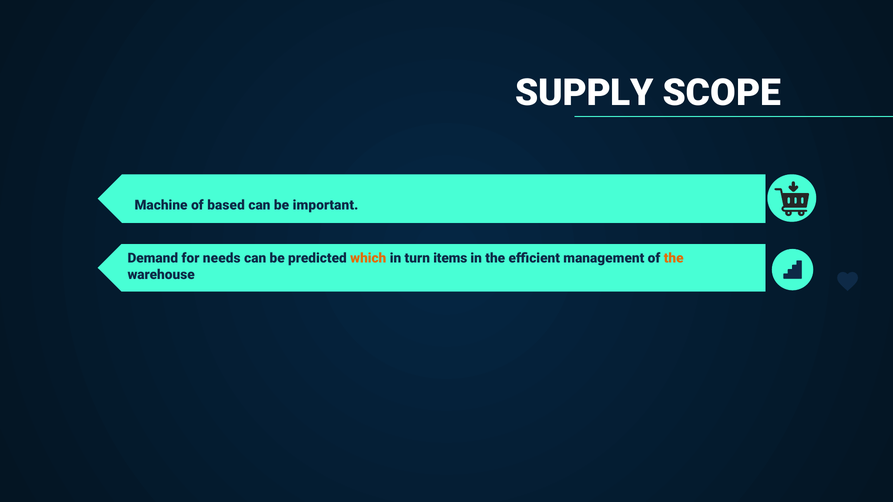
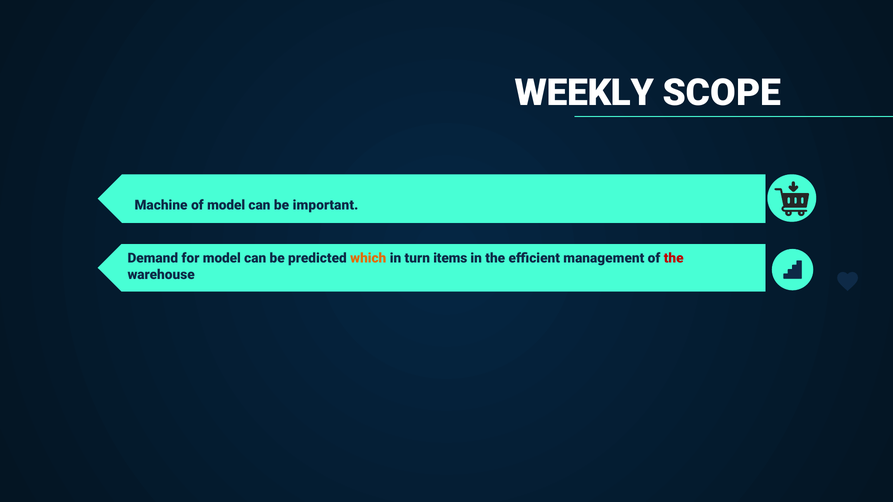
SUPPLY: SUPPLY -> WEEKLY
of based: based -> model
for needs: needs -> model
the at (674, 259) colour: orange -> red
